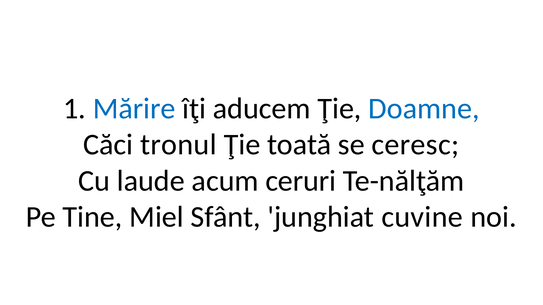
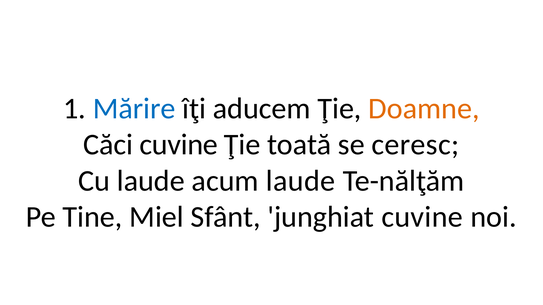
Doamne colour: blue -> orange
Căci tronul: tronul -> cuvine
acum ceruri: ceruri -> laude
